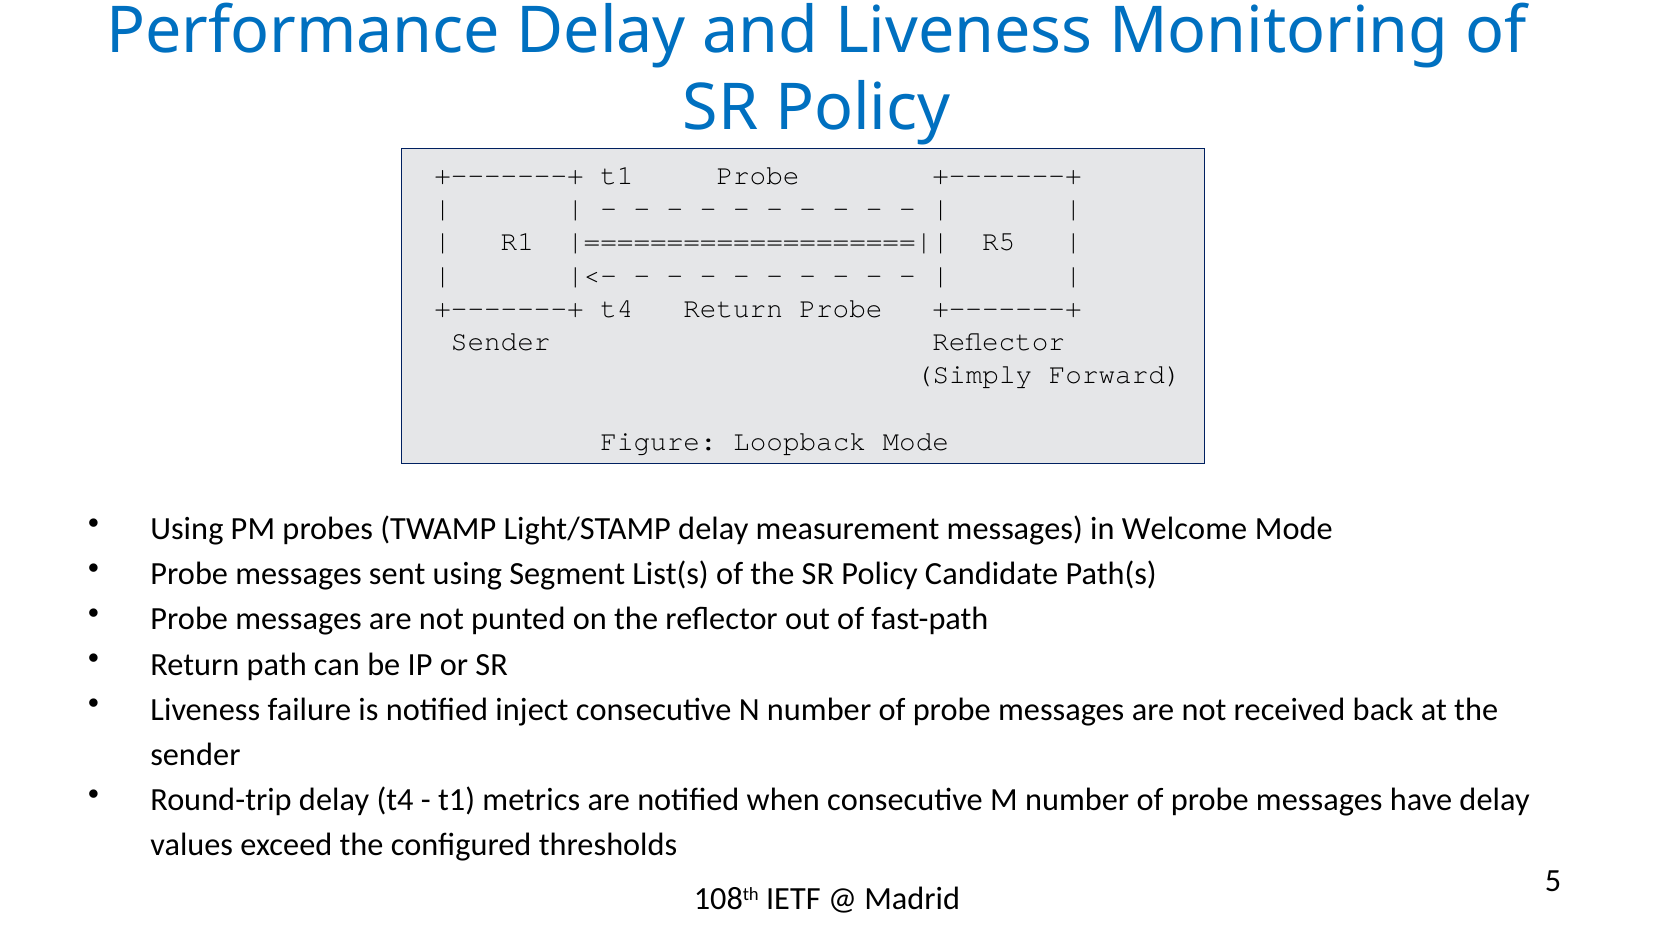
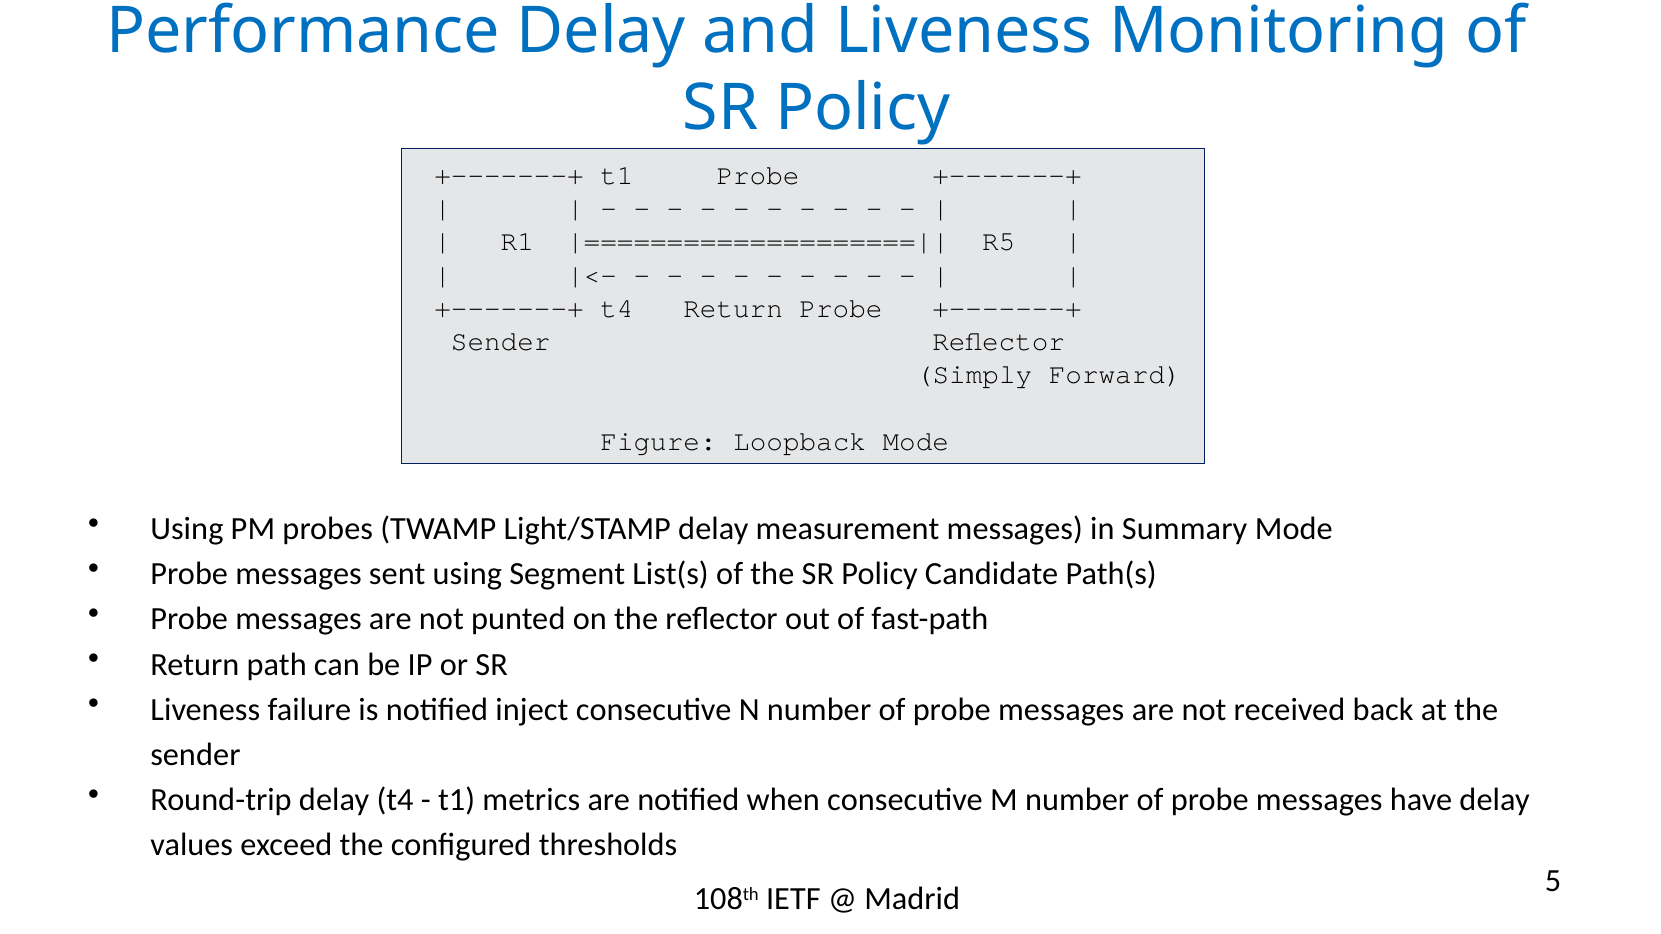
Welcome: Welcome -> Summary
